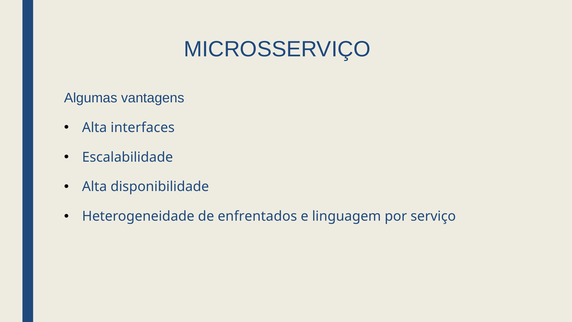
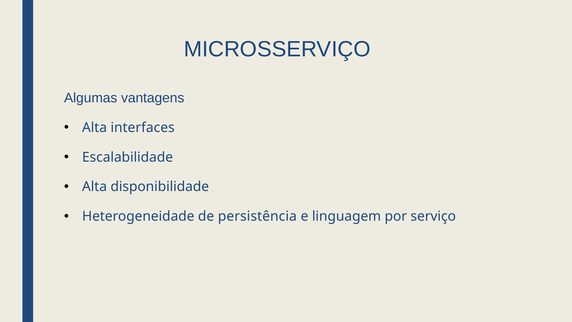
enfrentados: enfrentados -> persistência
